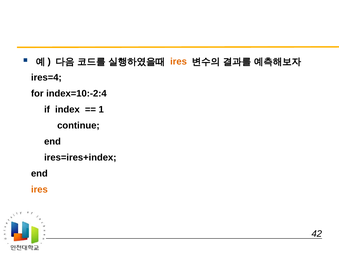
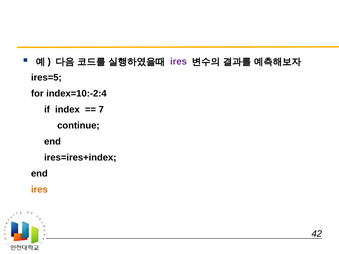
ires at (179, 62) colour: orange -> purple
ires=4: ires=4 -> ires=5
1: 1 -> 7
